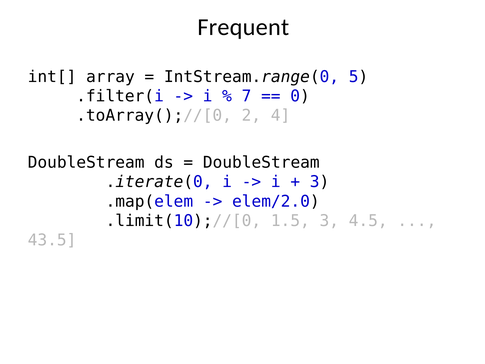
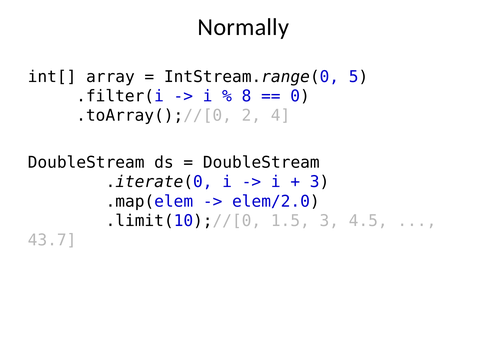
Frequent: Frequent -> Normally
7: 7 -> 8
43.5: 43.5 -> 43.7
